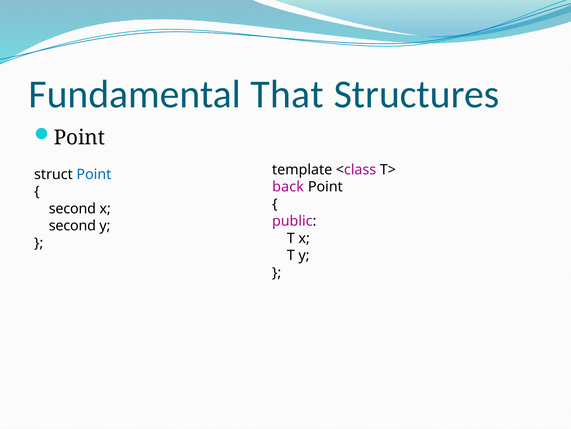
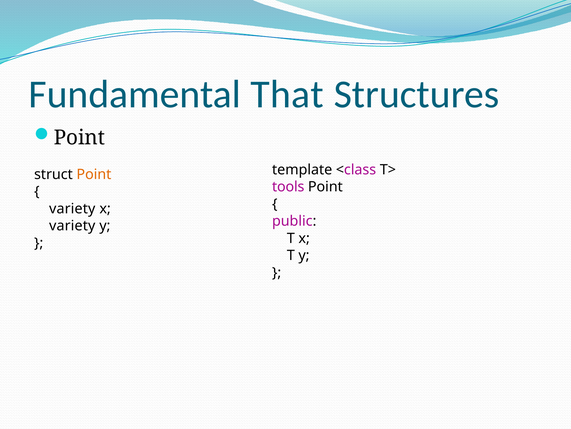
Point at (94, 174) colour: blue -> orange
back: back -> tools
second at (72, 208): second -> variety
second at (72, 226): second -> variety
